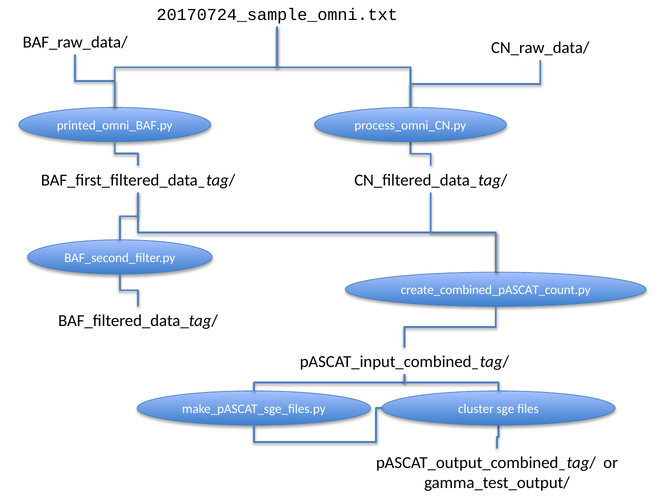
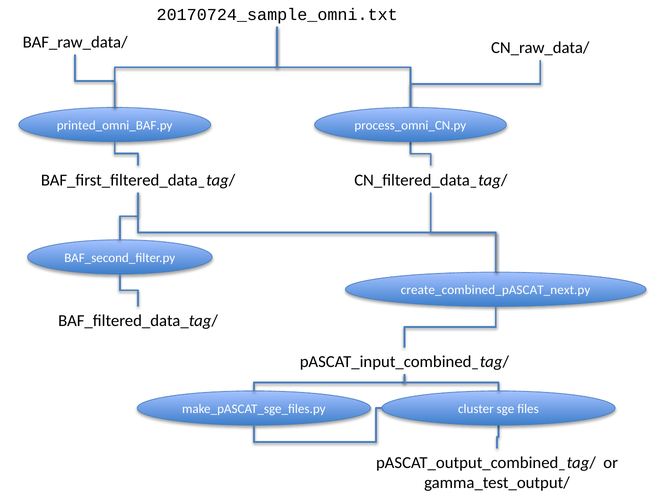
create_combined_pASCAT_count.py: create_combined_pASCAT_count.py -> create_combined_pASCAT_next.py
